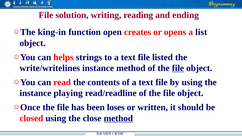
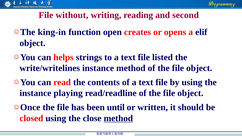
solution: solution -> without
ending: ending -> second
list: list -> elif
file at (178, 68) underline: present -> none
loses: loses -> until
